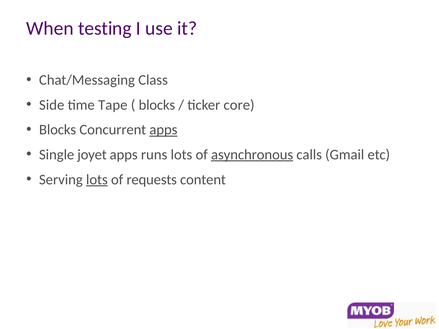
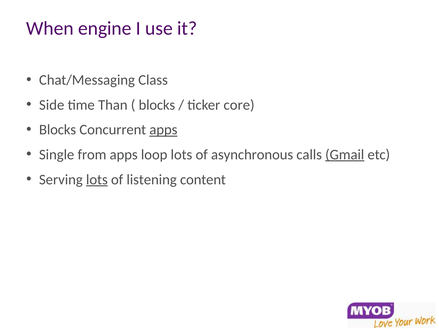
testing: testing -> engine
Tape: Tape -> Than
joyet: joyet -> from
runs: runs -> loop
asynchronous underline: present -> none
Gmail underline: none -> present
requests: requests -> listening
